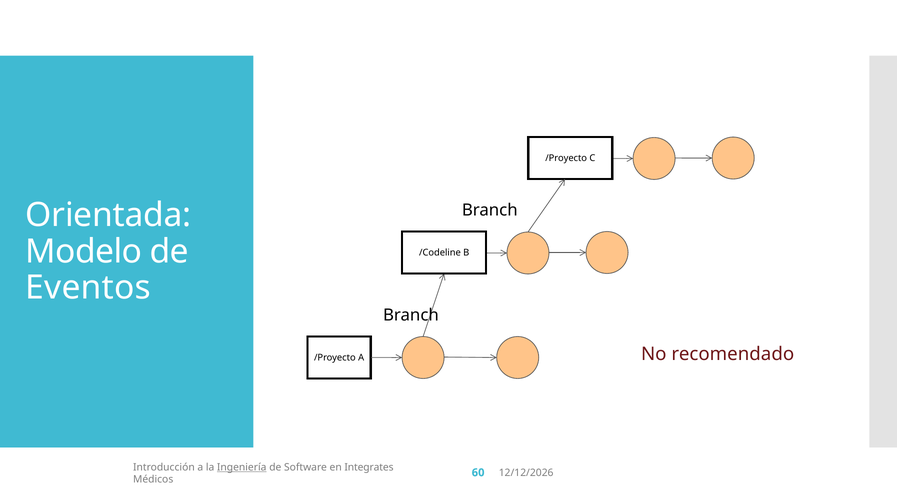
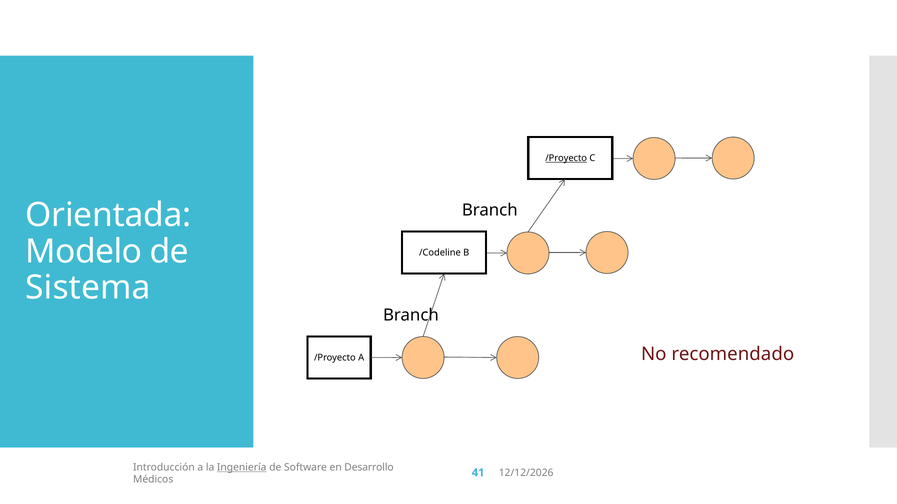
/Proyecto at (566, 159) underline: none -> present
Eventos: Eventos -> Sistema
Integrates: Integrates -> Desarrollo
60: 60 -> 41
